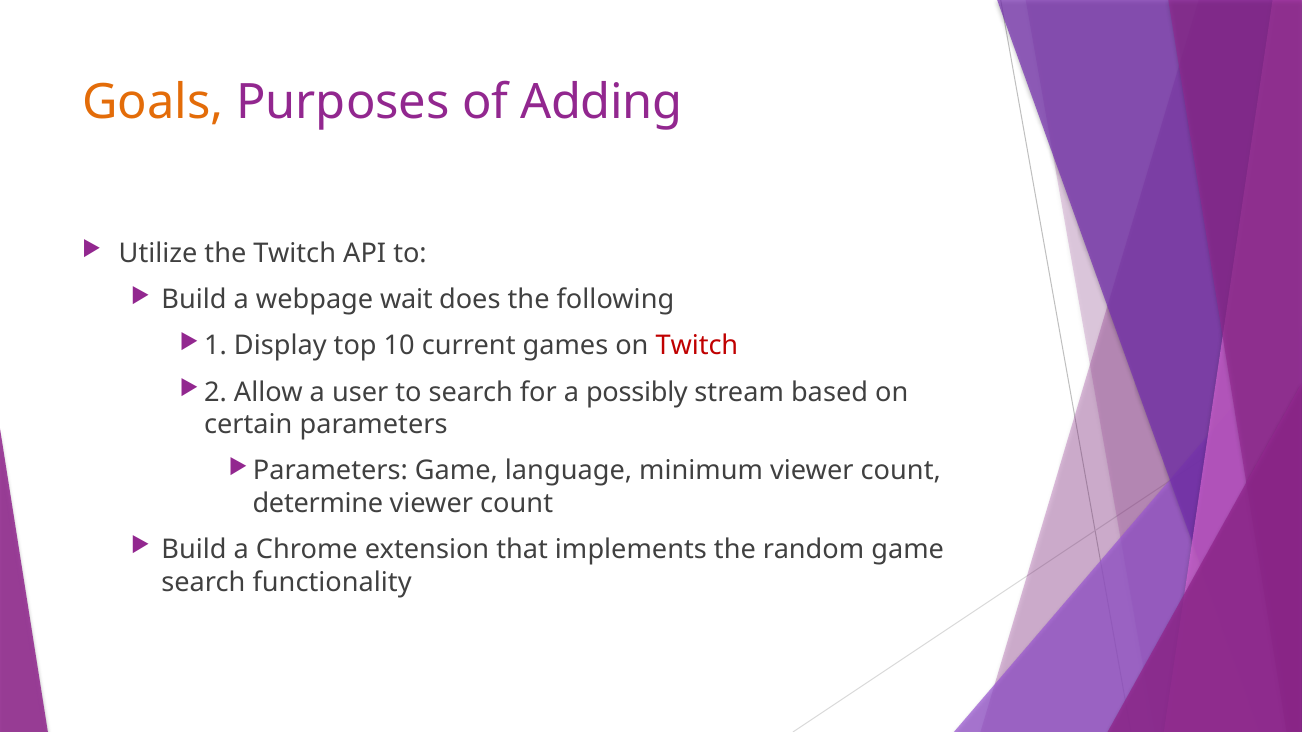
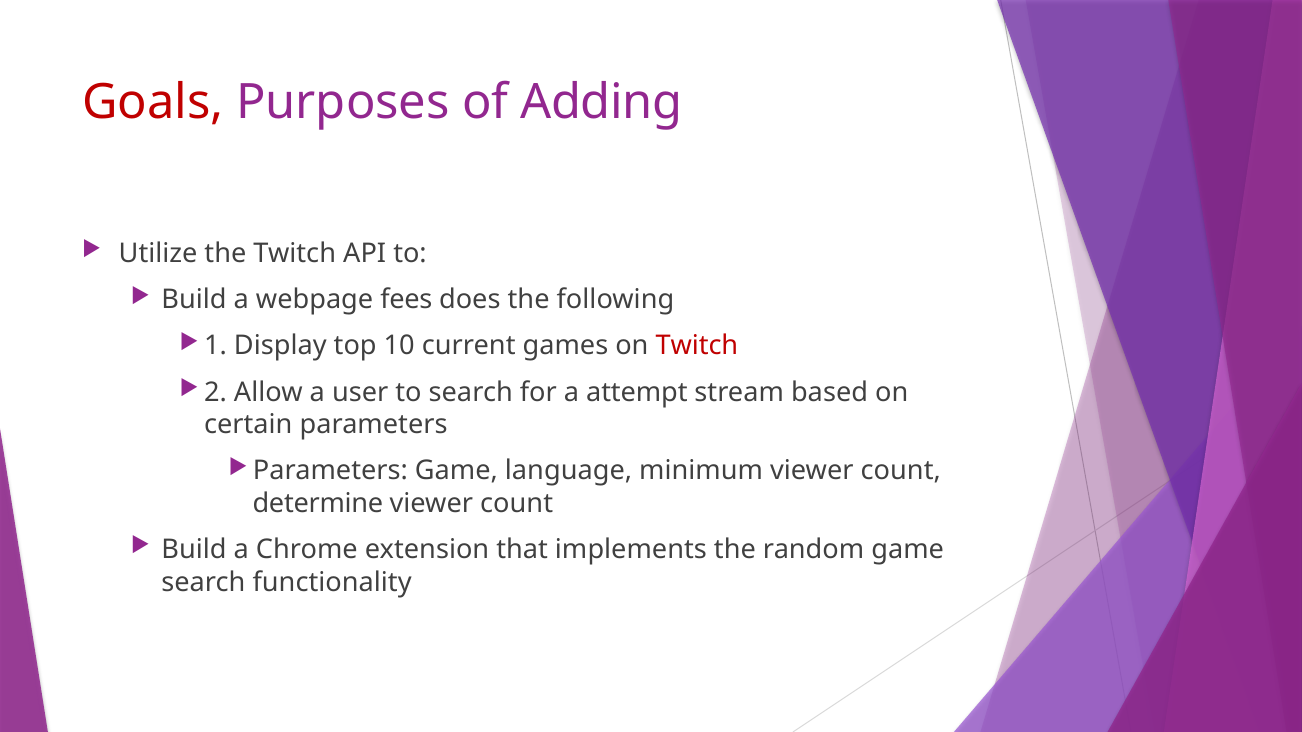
Goals colour: orange -> red
wait: wait -> fees
possibly: possibly -> attempt
